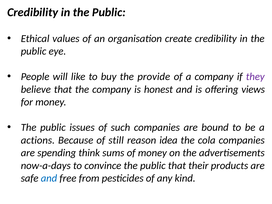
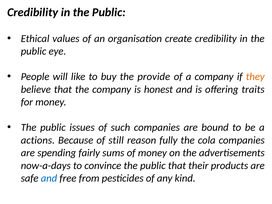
they colour: purple -> orange
views: views -> traits
idea: idea -> fully
think: think -> fairly
